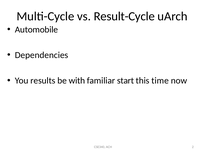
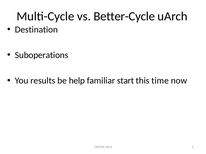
Result-Cycle: Result-Cycle -> Better-Cycle
Automobile: Automobile -> Destination
Dependencies: Dependencies -> Suboperations
with: with -> help
